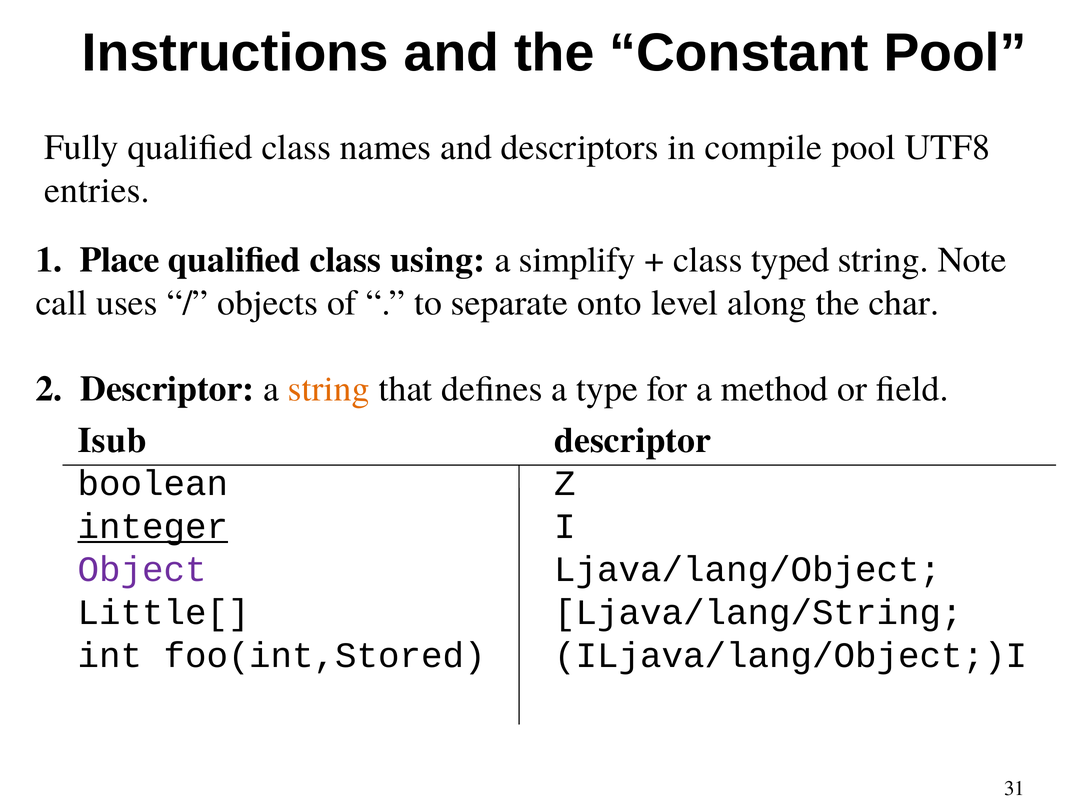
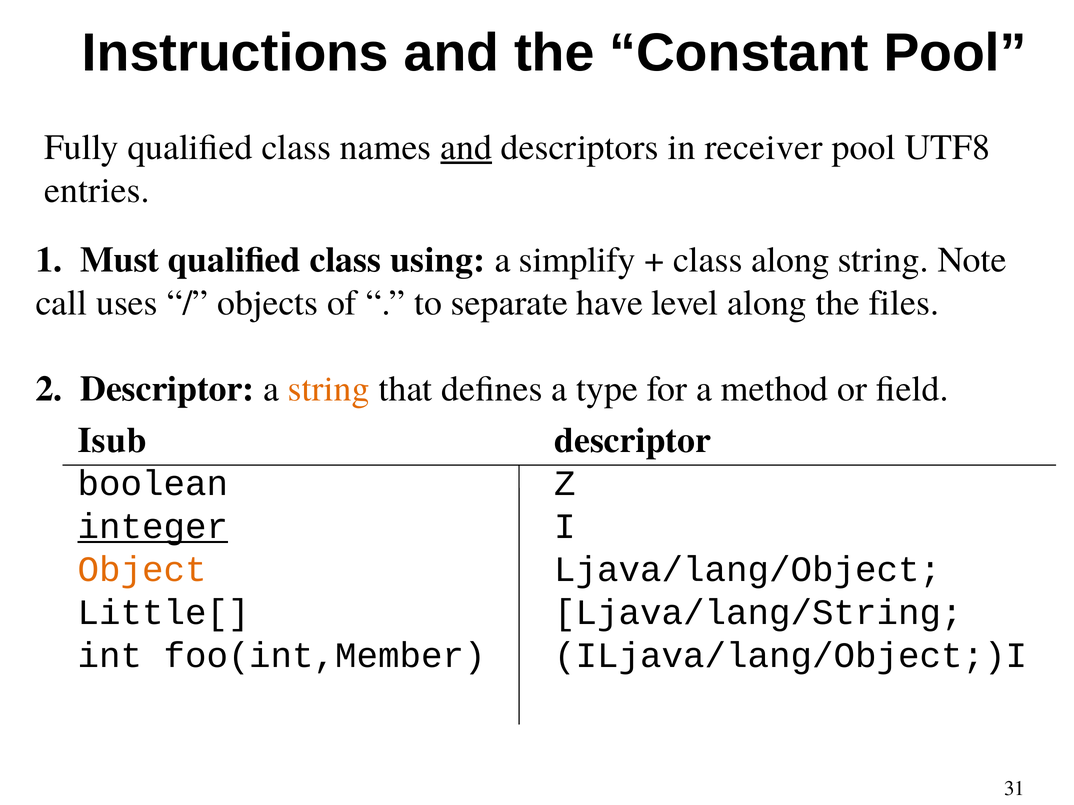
and at (466, 147) underline: none -> present
compile: compile -> receiver
Place: Place -> Must
class typed: typed -> along
onto: onto -> have
char: char -> files
Object colour: purple -> orange
foo(int,Stored: foo(int,Stored -> foo(int,Member
